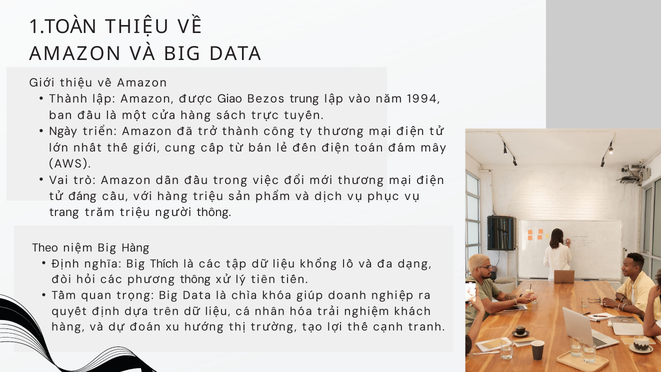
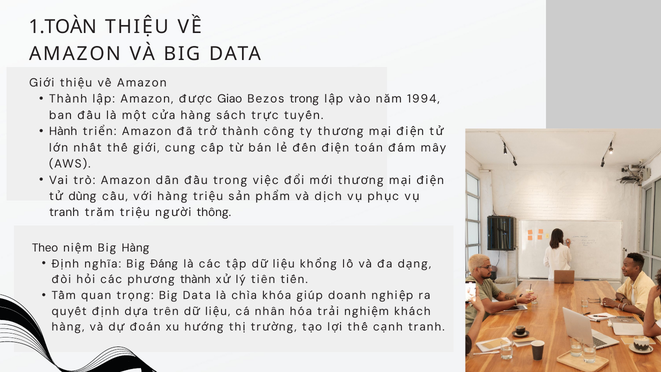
Bezos trung: trung -> trong
Ngày: Ngày -> Hành
đáng: đáng -> dùng
trang at (64, 212): trang -> tranh
Thích: Thích -> Đáng
thông at (195, 279): thông -> thành
